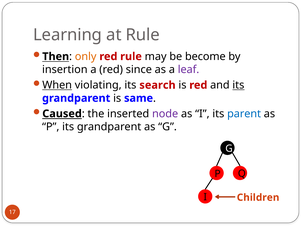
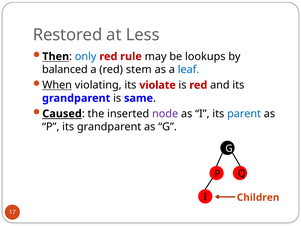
Learning: Learning -> Restored
at Rule: Rule -> Less
only colour: orange -> blue
become: become -> lookups
insertion: insertion -> balanced
since: since -> stem
leaf colour: purple -> blue
search: search -> violate
its at (238, 85) underline: present -> none
